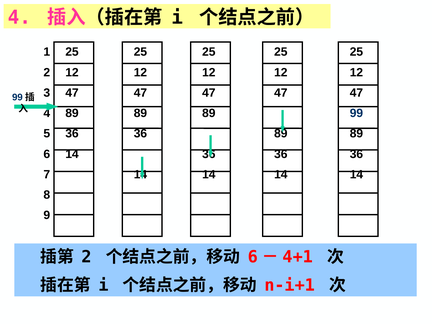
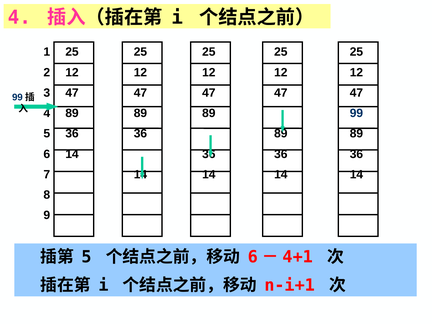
2 at (87, 257): 2 -> 5
